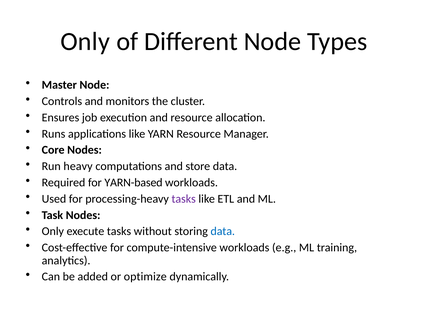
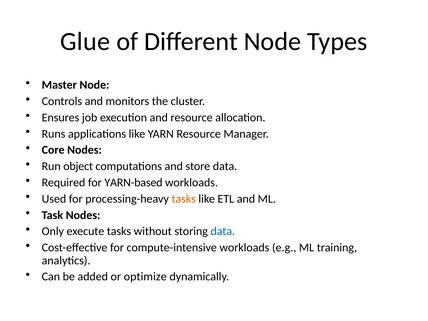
Only at (85, 41): Only -> Glue
heavy: heavy -> object
tasks at (184, 199) colour: purple -> orange
